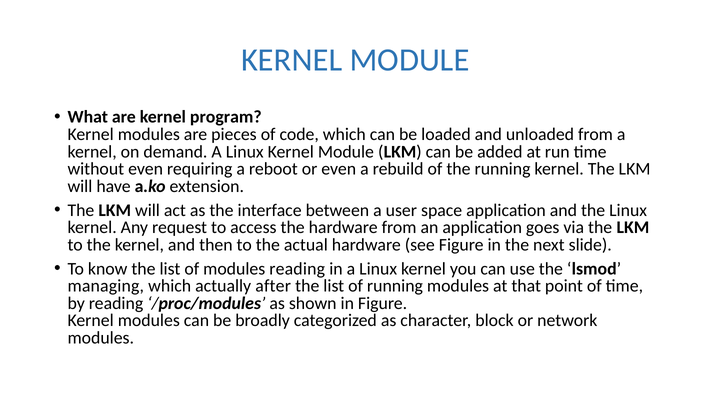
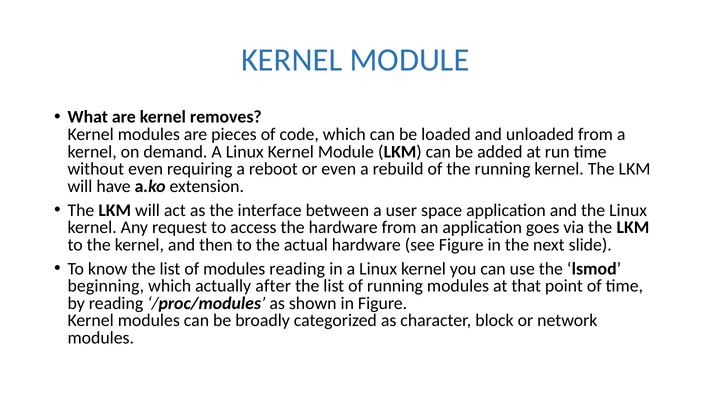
program: program -> removes
managing: managing -> beginning
